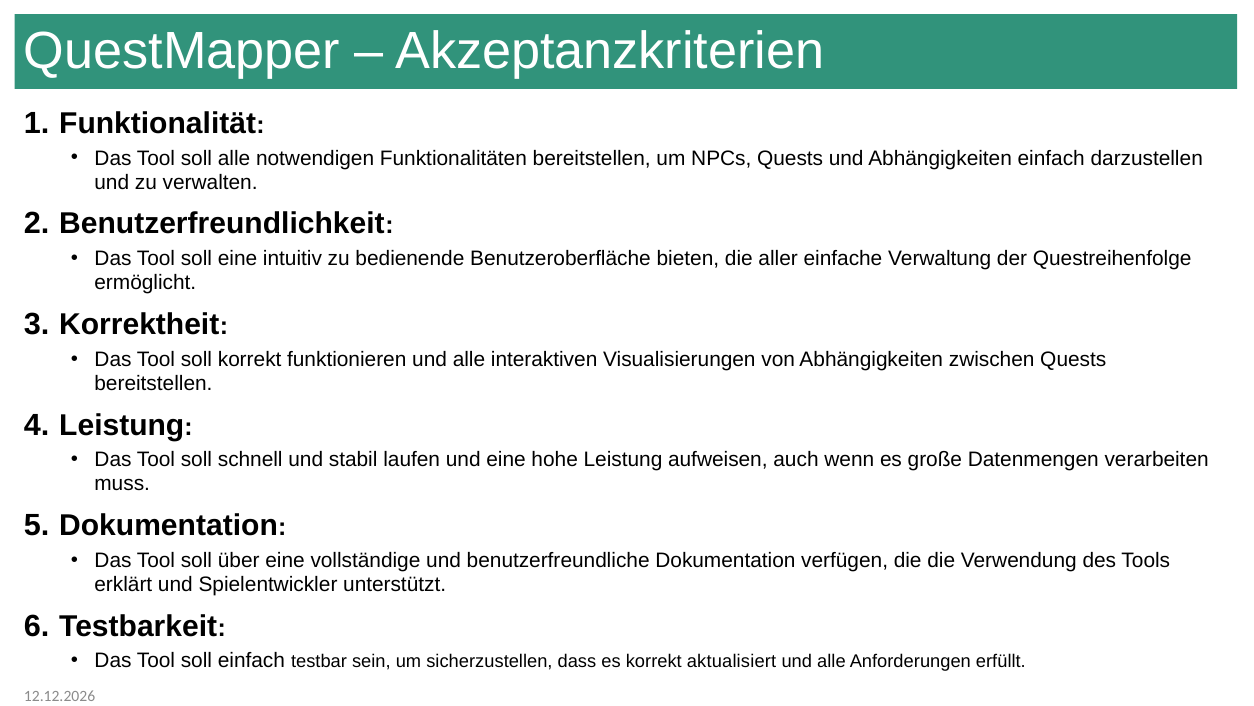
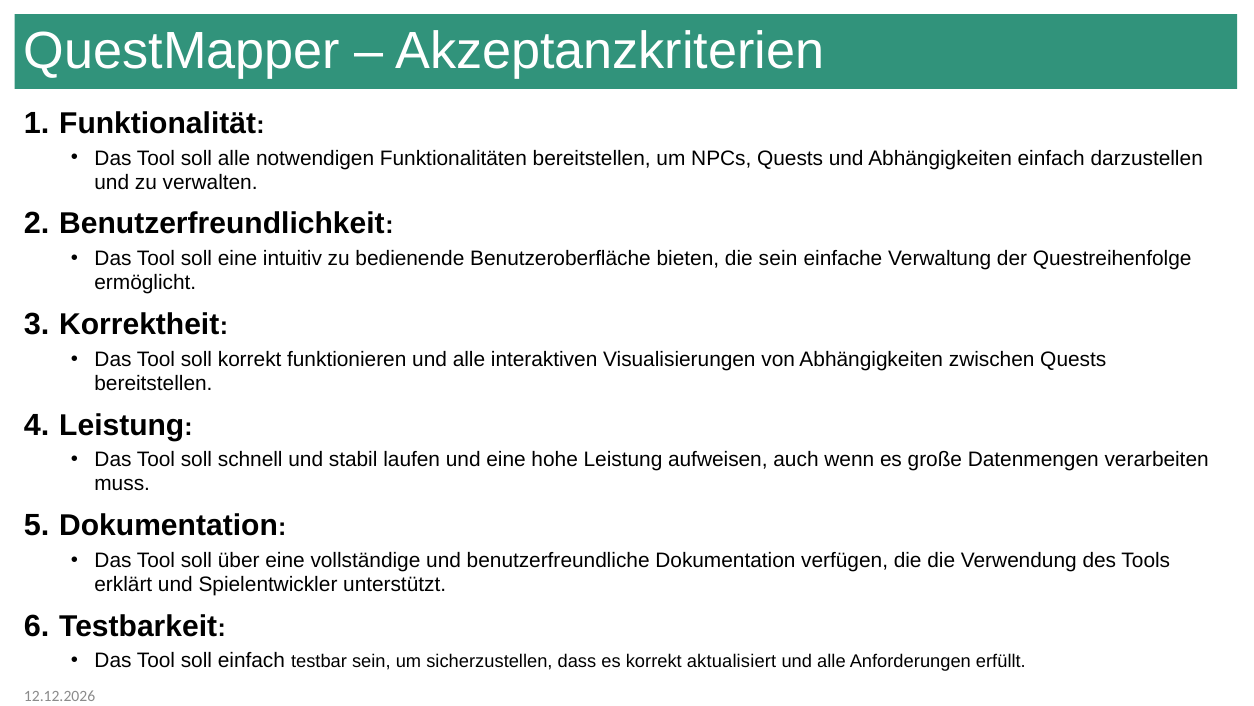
die aller: aller -> sein
